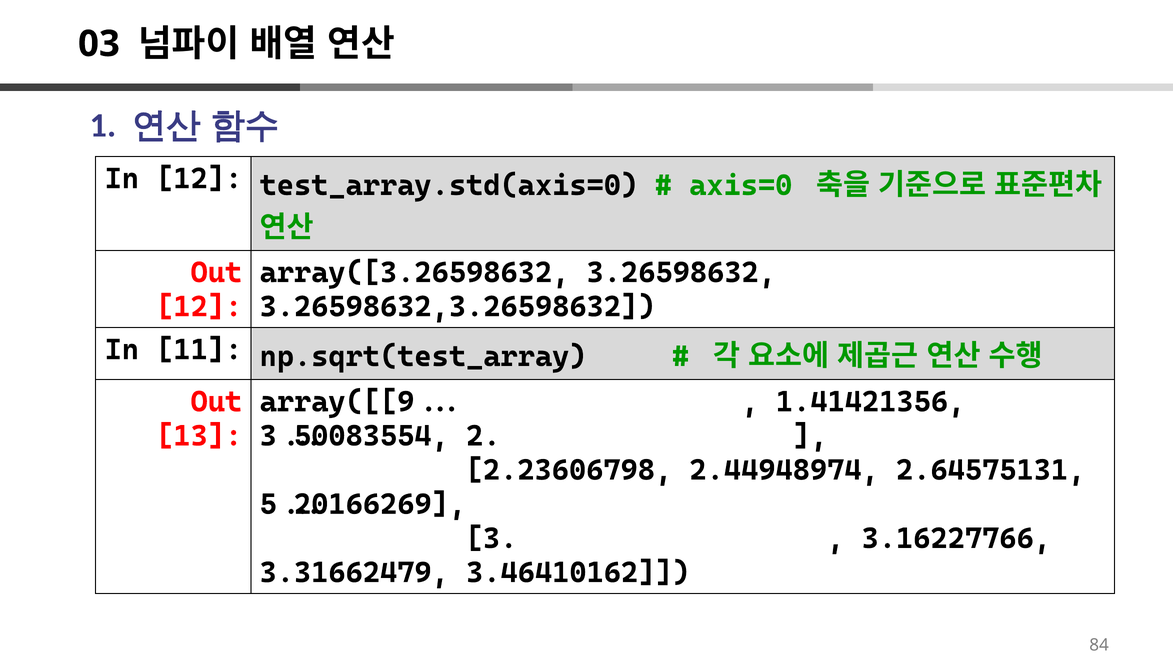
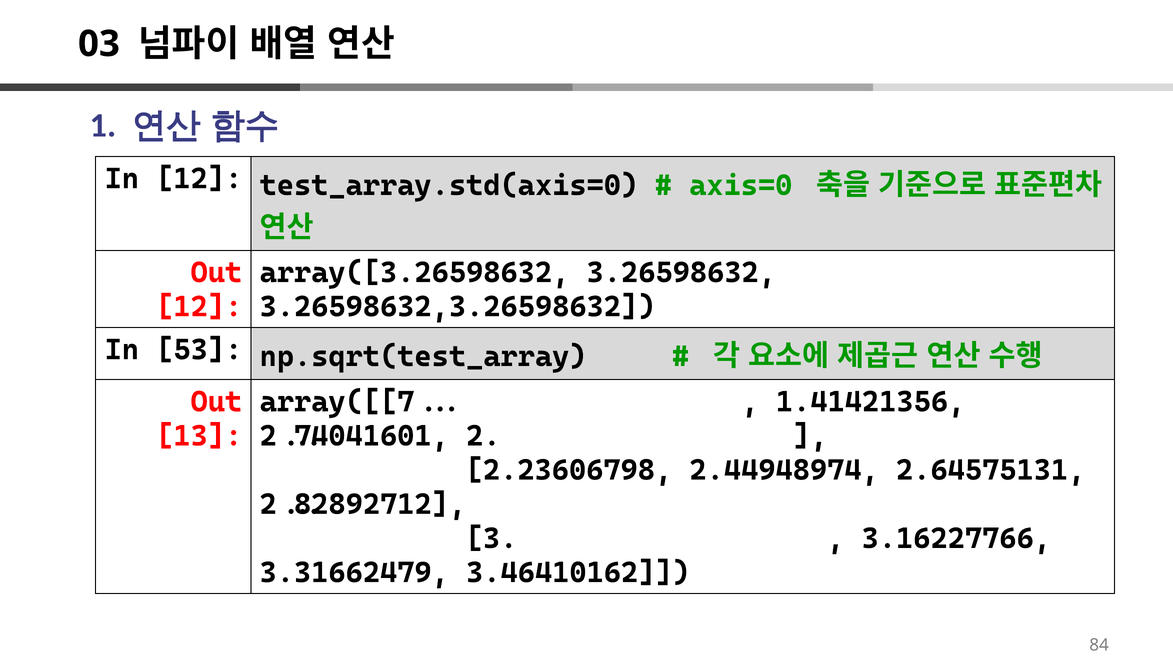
11: 11 -> 53
array([[9: array([[9 -> array([[7
3.50083554: 3.50083554 -> 2.74041601
5.20166269: 5.20166269 -> 2.82892712
